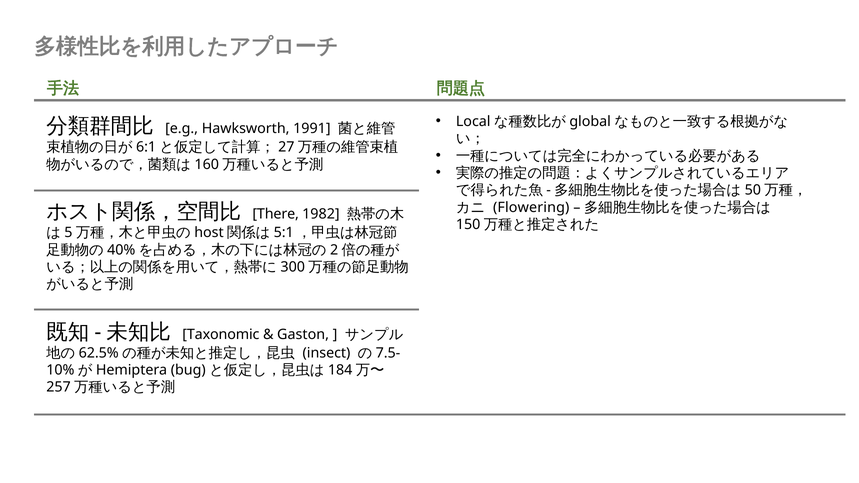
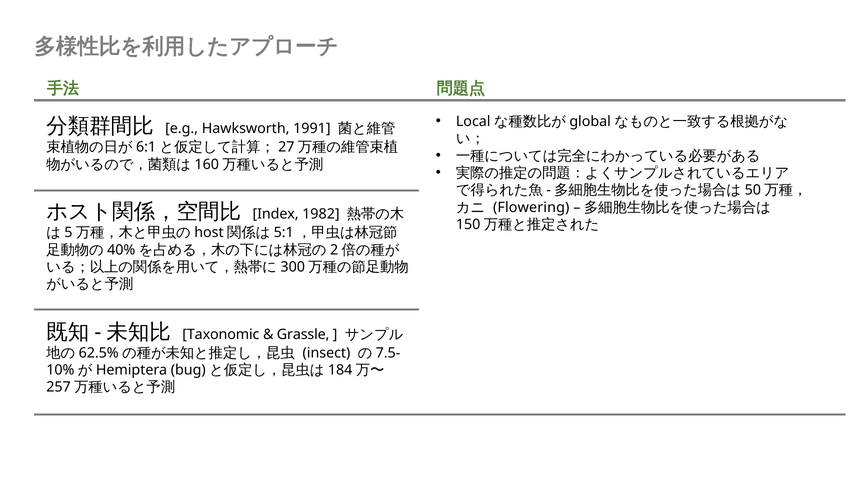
There: There -> Index
Gaston: Gaston -> Grassle
